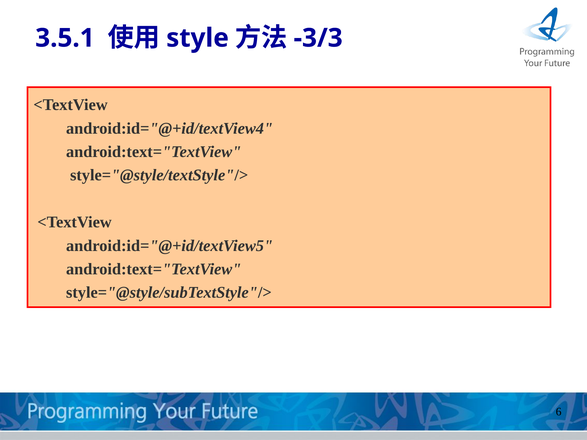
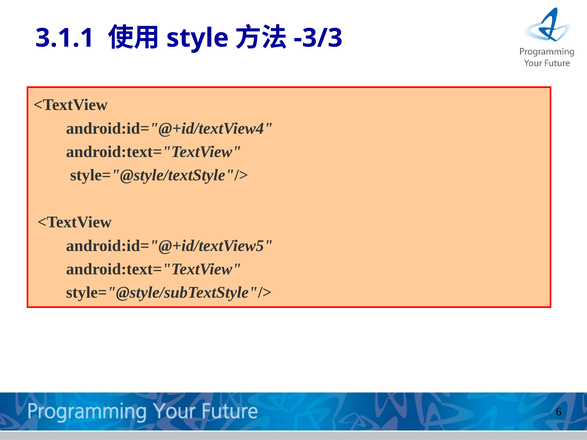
3.5.1: 3.5.1 -> 3.1.1
